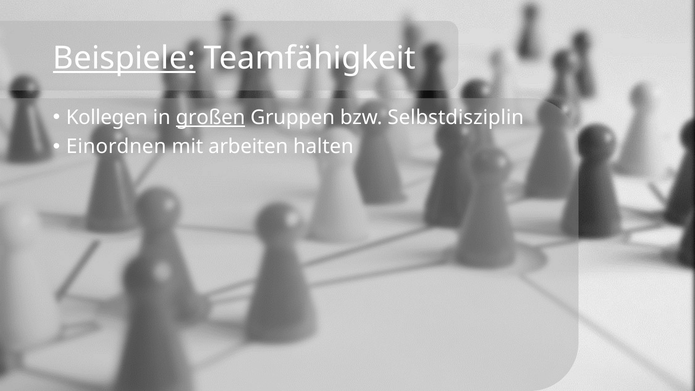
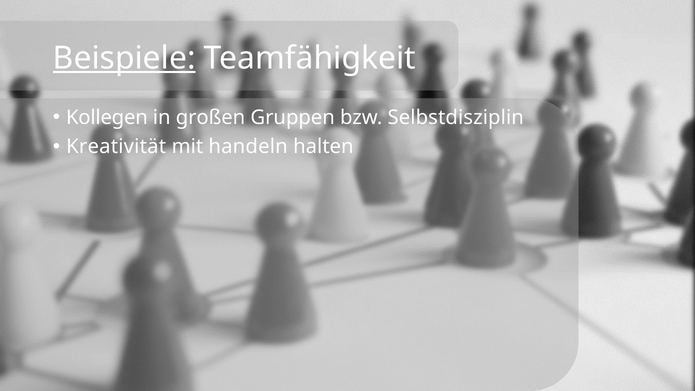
großen underline: present -> none
Einordnen: Einordnen -> Kreativität
arbeiten: arbeiten -> handeln
